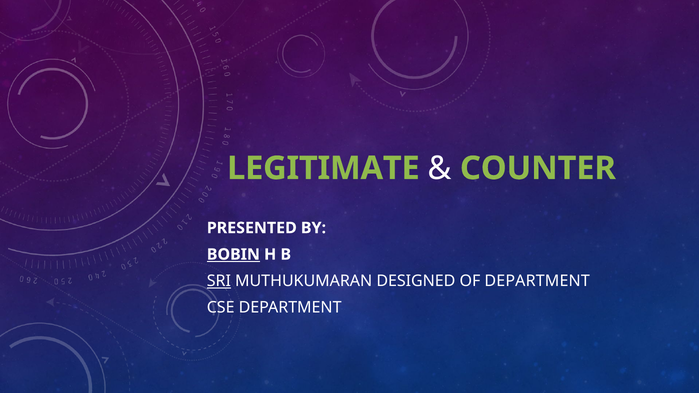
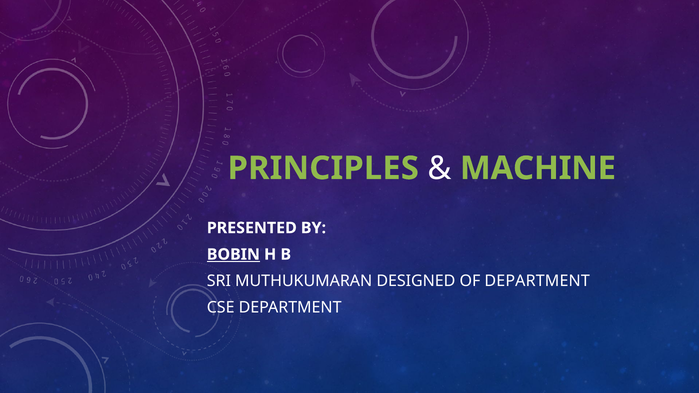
LEGITIMATE: LEGITIMATE -> PRINCIPLES
COUNTER: COUNTER -> MACHINE
SRI underline: present -> none
